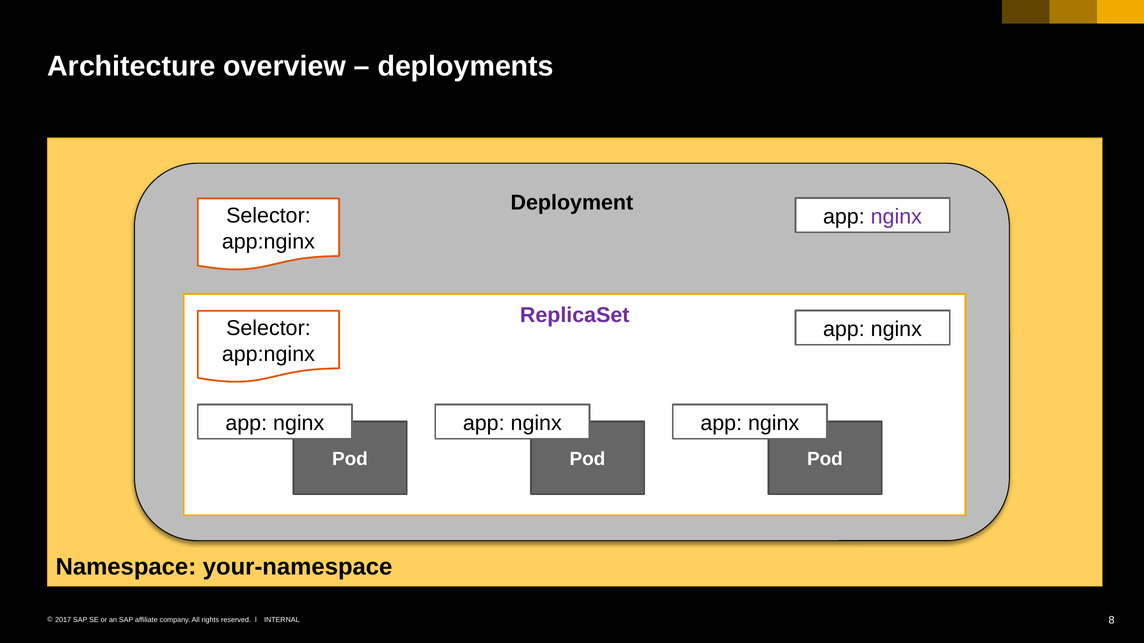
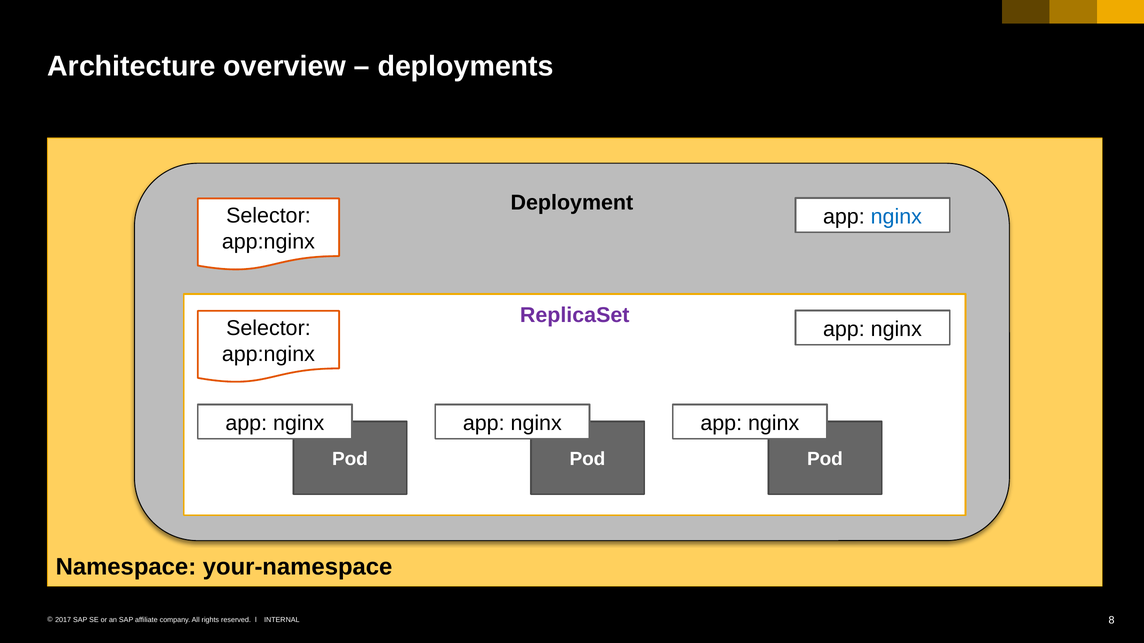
nginx at (896, 217) colour: purple -> blue
